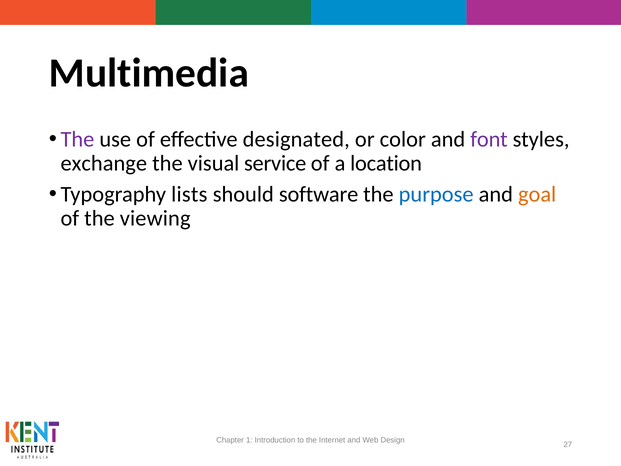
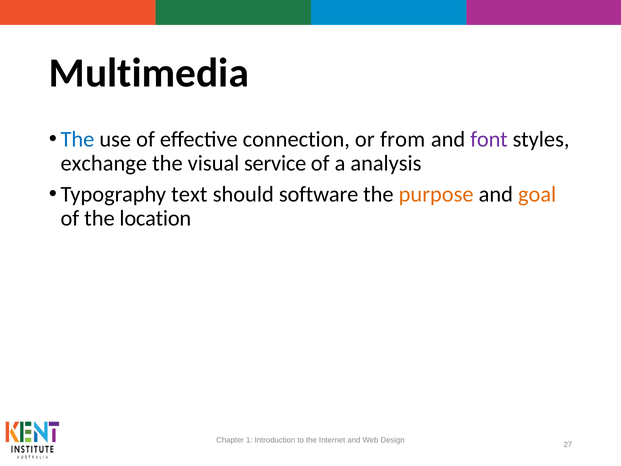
The at (77, 139) colour: purple -> blue
designated: designated -> connection
color: color -> from
location: location -> analysis
lists: lists -> text
purpose colour: blue -> orange
viewing: viewing -> location
